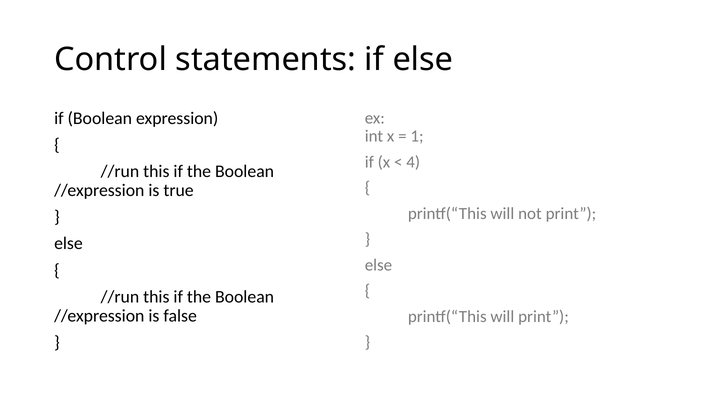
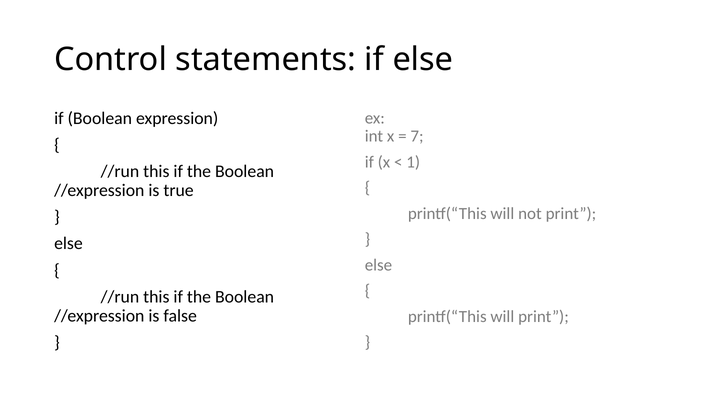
1: 1 -> 7
4: 4 -> 1
